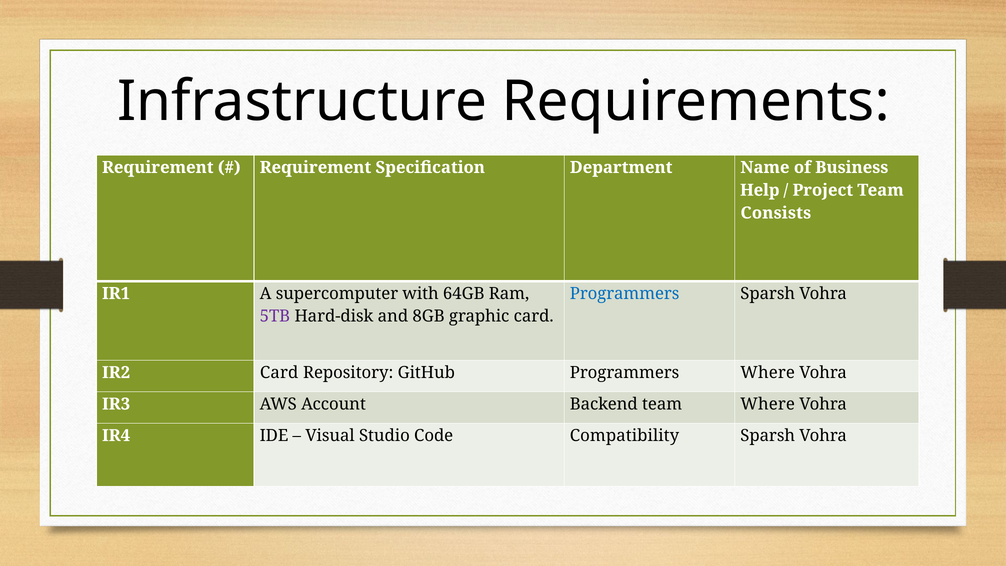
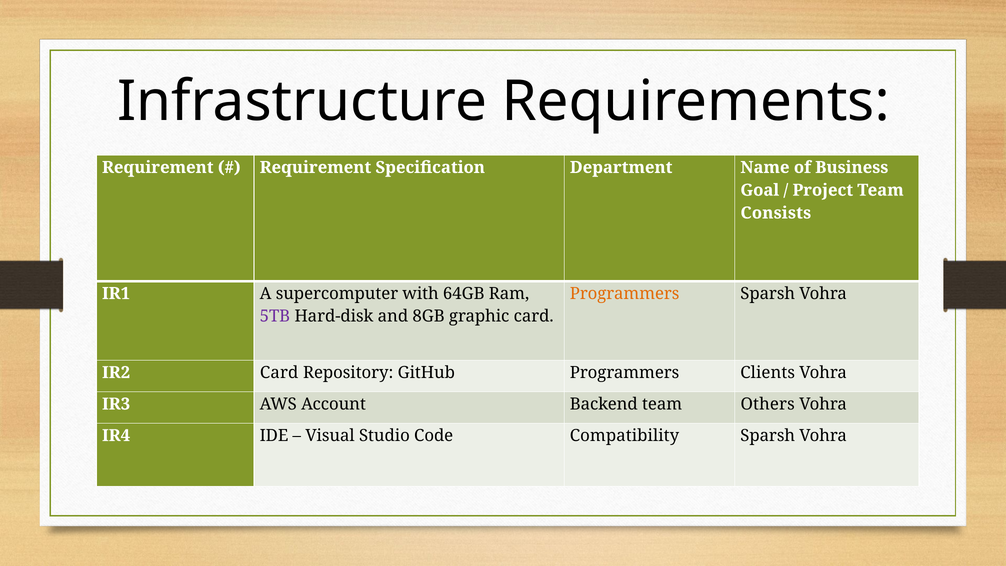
Help: Help -> Goal
Programmers at (625, 293) colour: blue -> orange
Programmers Where: Where -> Clients
team Where: Where -> Others
